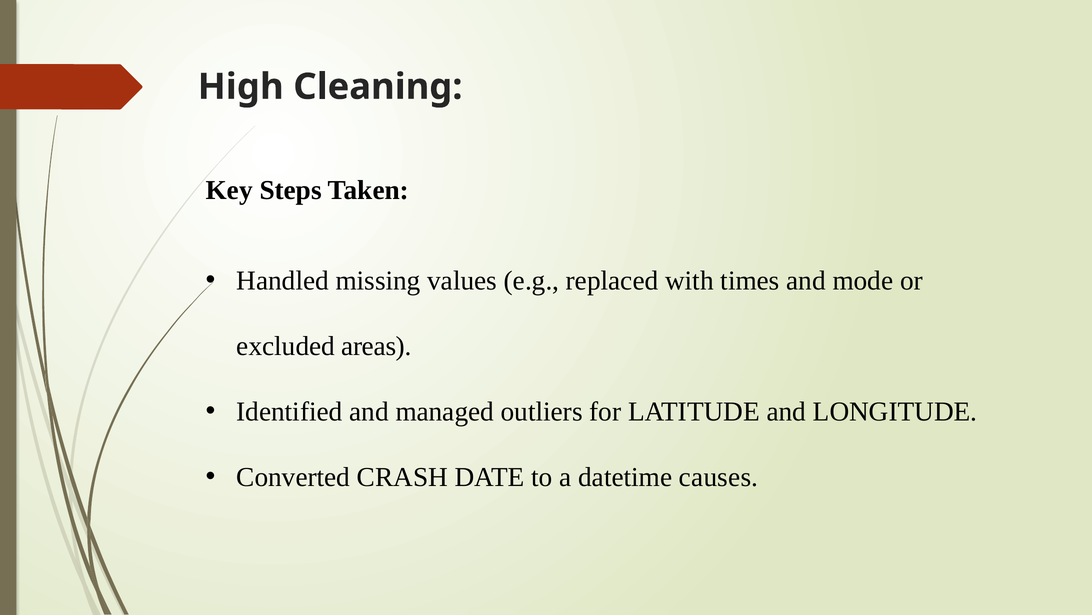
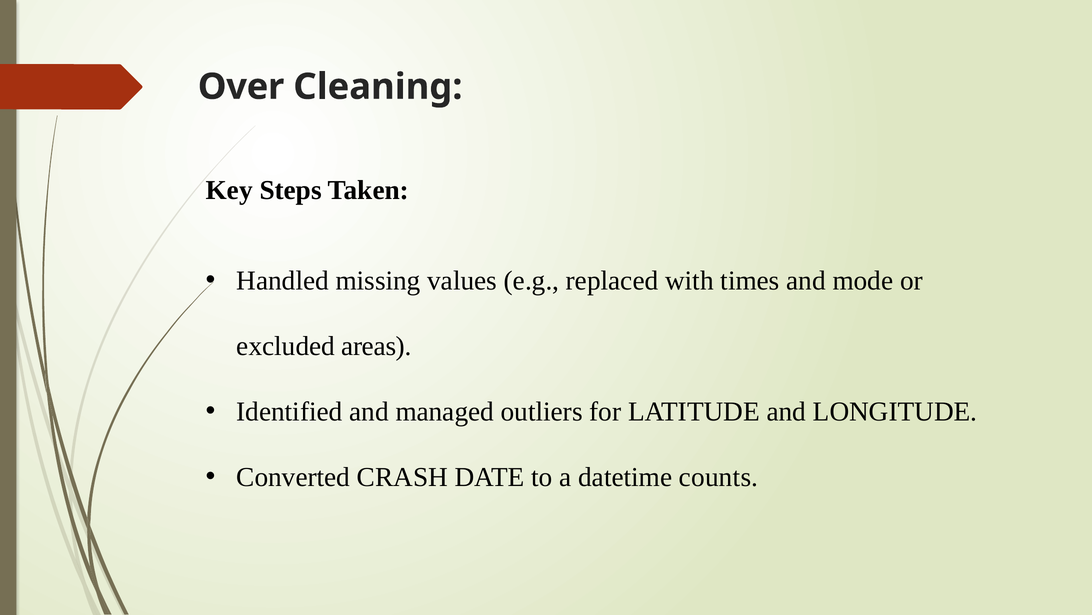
High: High -> Over
causes: causes -> counts
